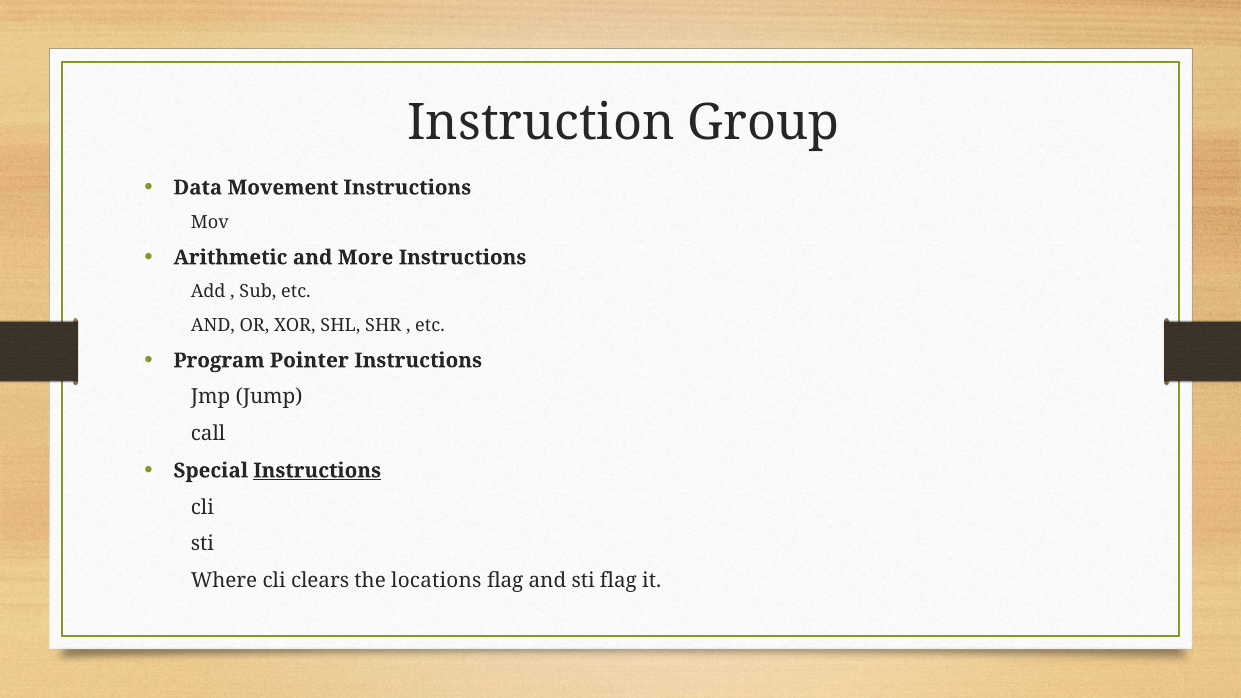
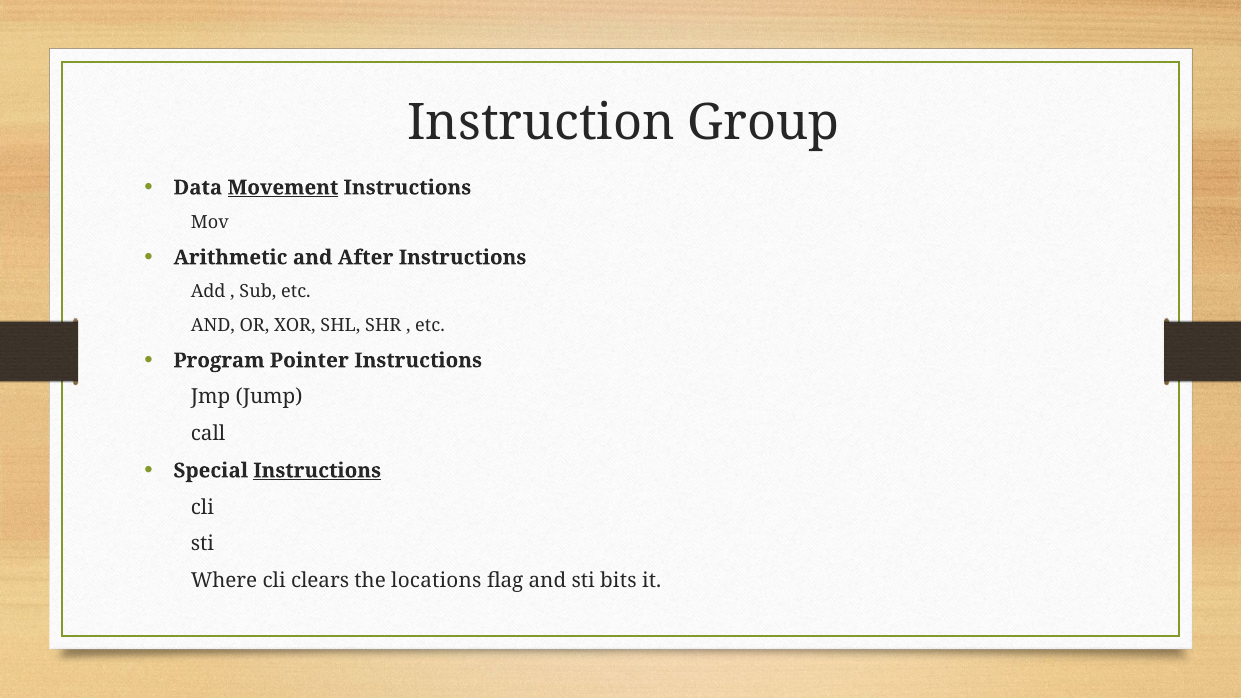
Movement underline: none -> present
More: More -> After
sti flag: flag -> bits
